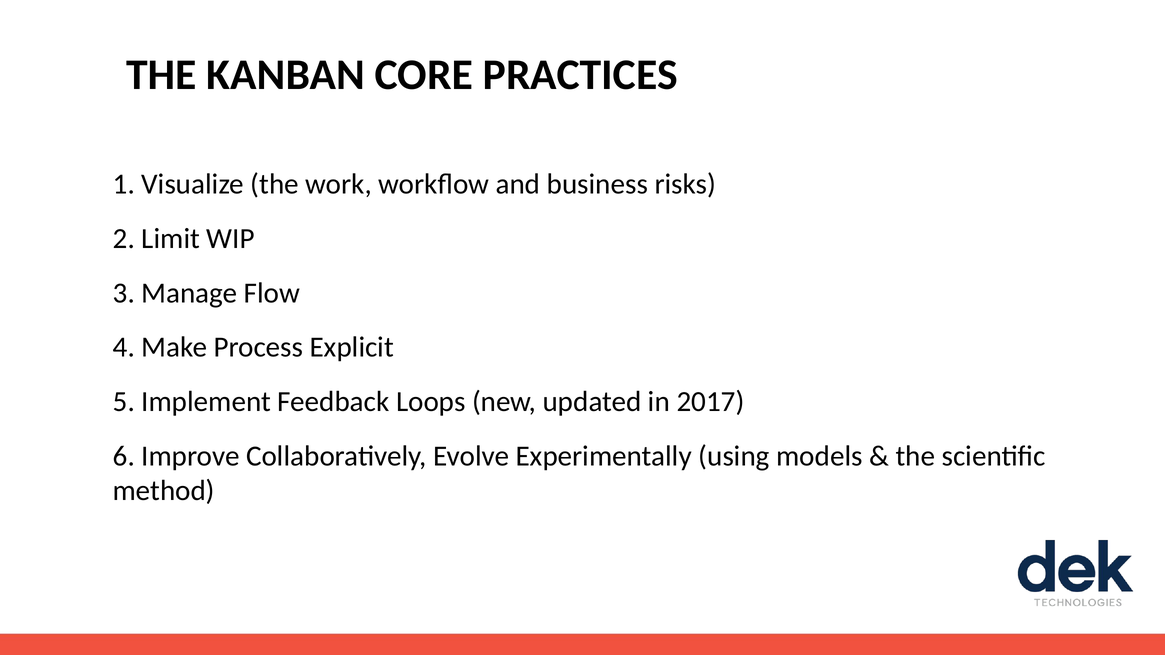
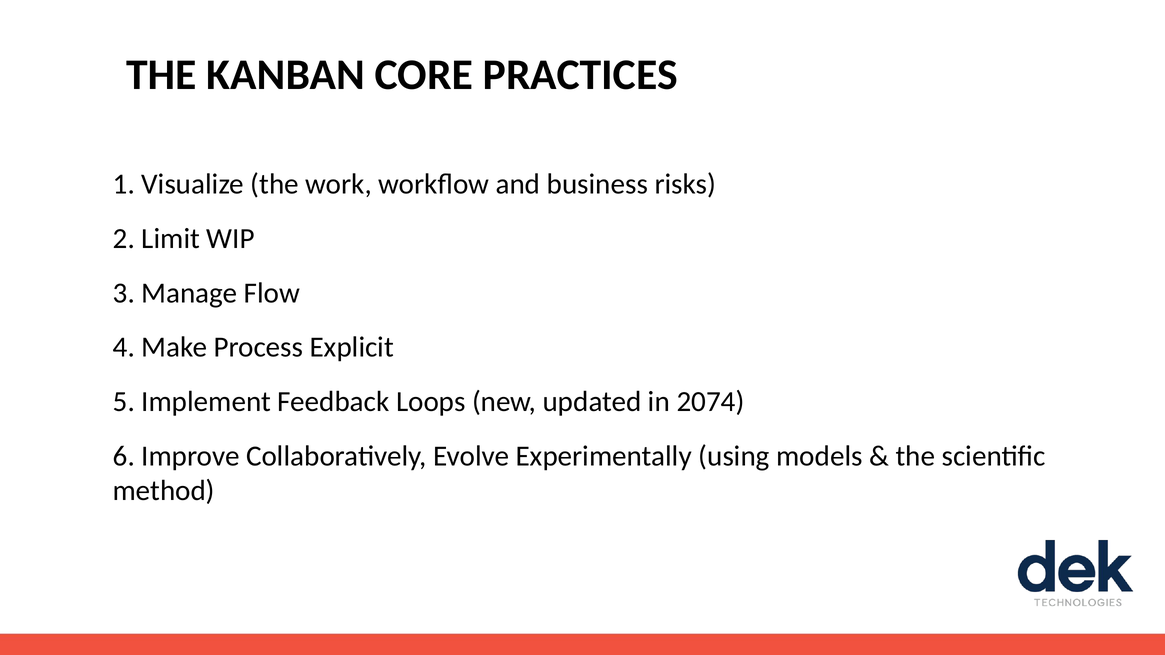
2017: 2017 -> 2074
